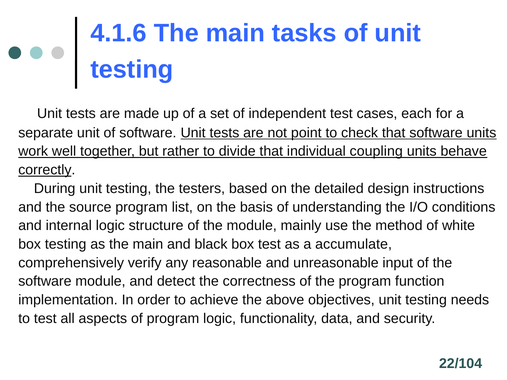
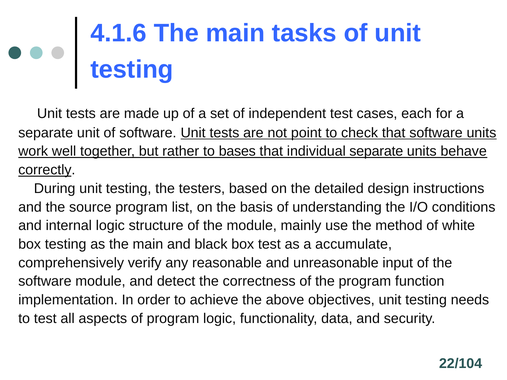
divide: divide -> bases
individual coupling: coupling -> separate
